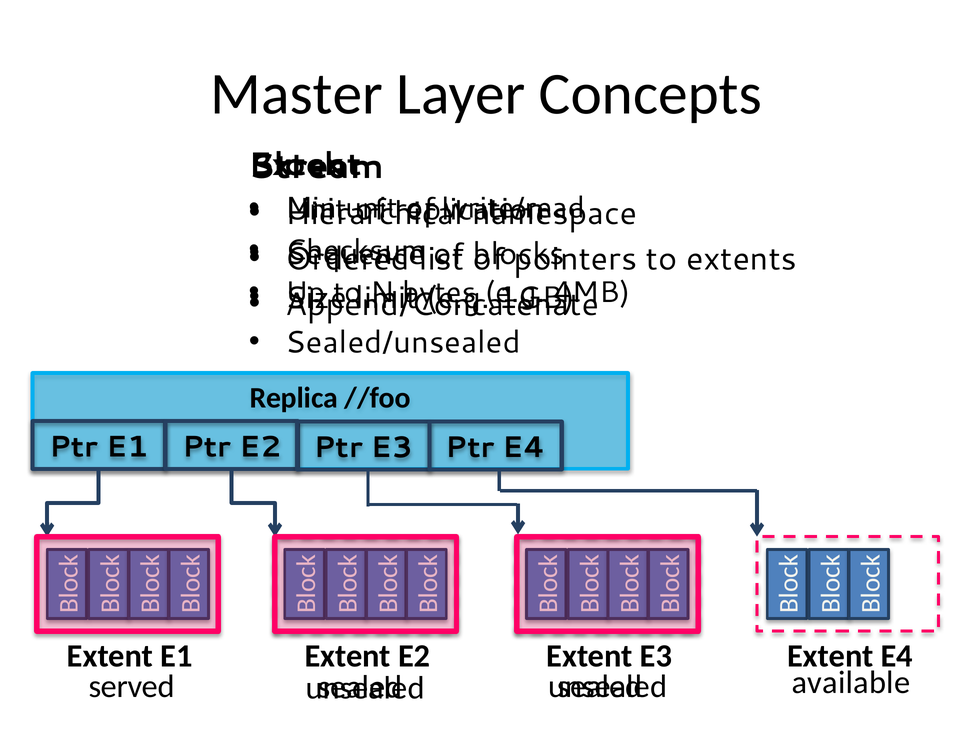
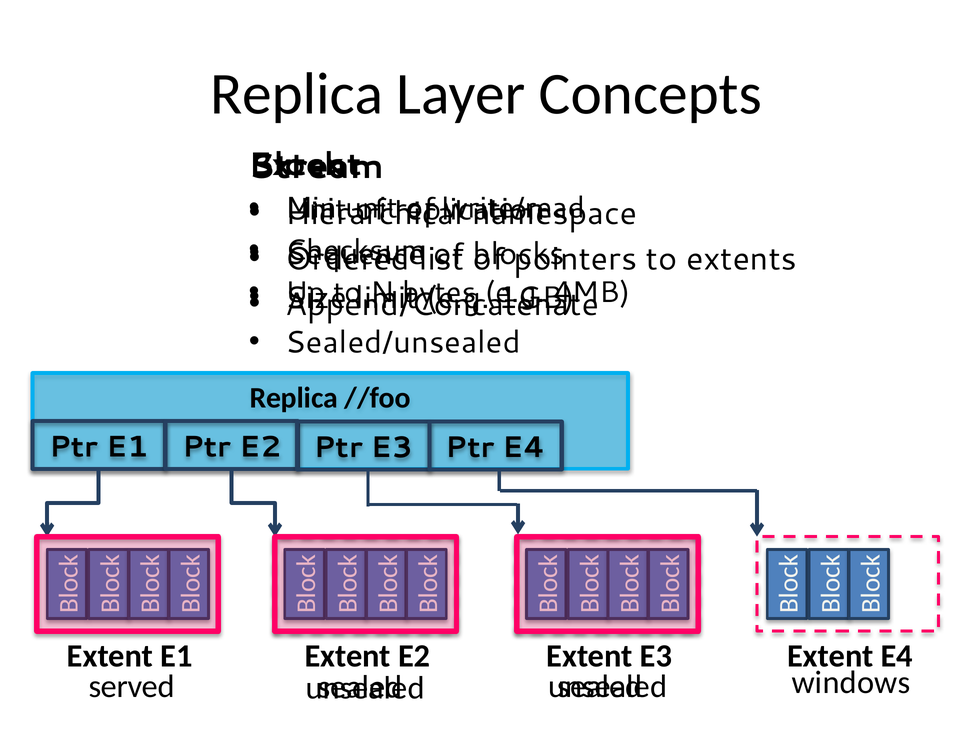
Master at (297, 94): Master -> Replica
available: available -> windows
